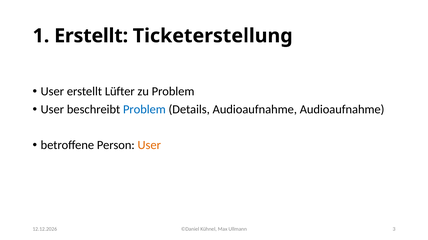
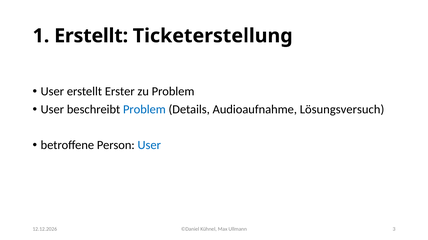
Lüfter: Lüfter -> Erster
Audioaufnahme Audioaufnahme: Audioaufnahme -> Lösungsversuch
User at (149, 146) colour: orange -> blue
